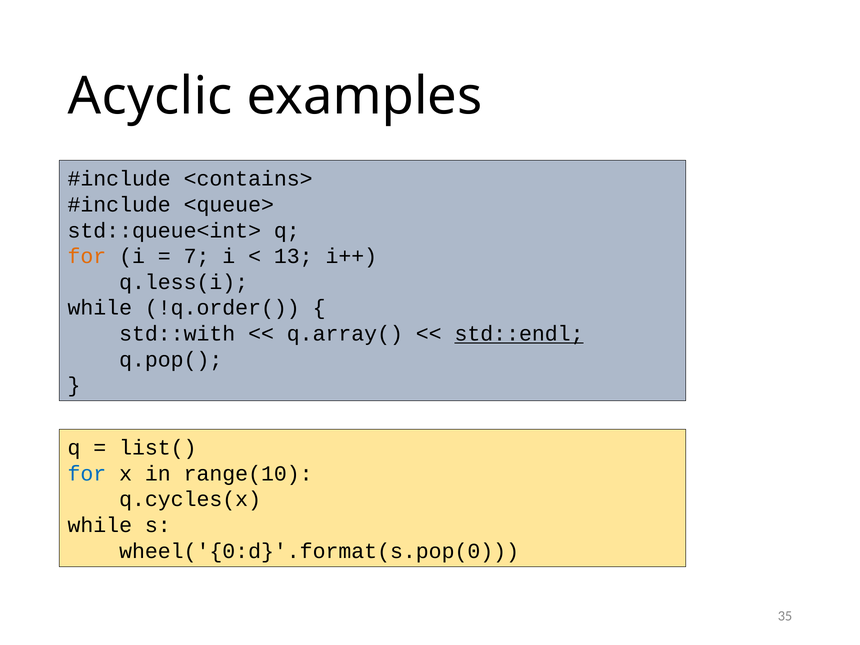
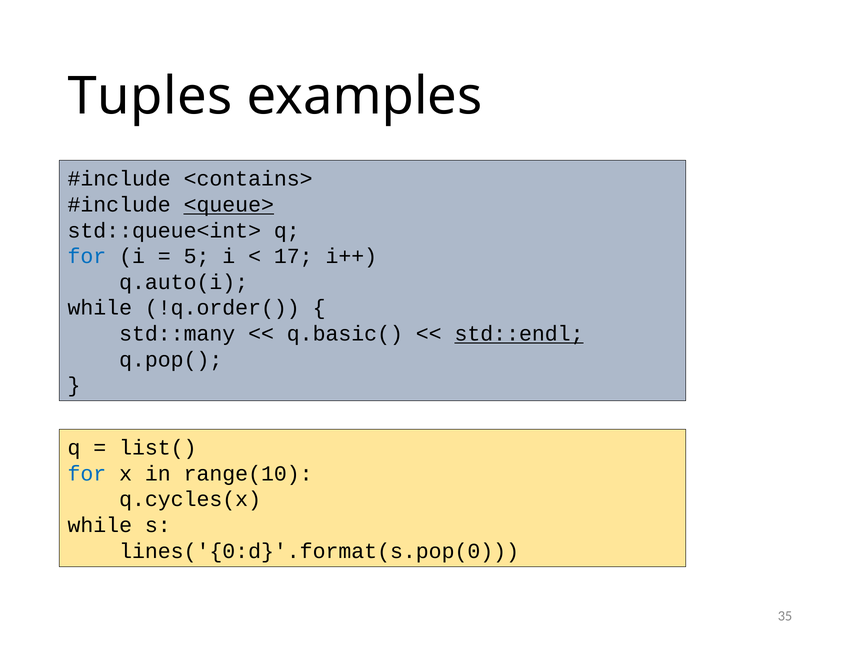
Acyclic: Acyclic -> Tuples
<queue> underline: none -> present
for at (87, 256) colour: orange -> blue
7: 7 -> 5
13: 13 -> 17
q.less(i: q.less(i -> q.auto(i
std::with: std::with -> std::many
q.array(: q.array( -> q.basic(
wheel('{0:d}'.format(s.pop(0: wheel('{0:d}'.format(s.pop(0 -> lines('{0:d}'.format(s.pop(0
